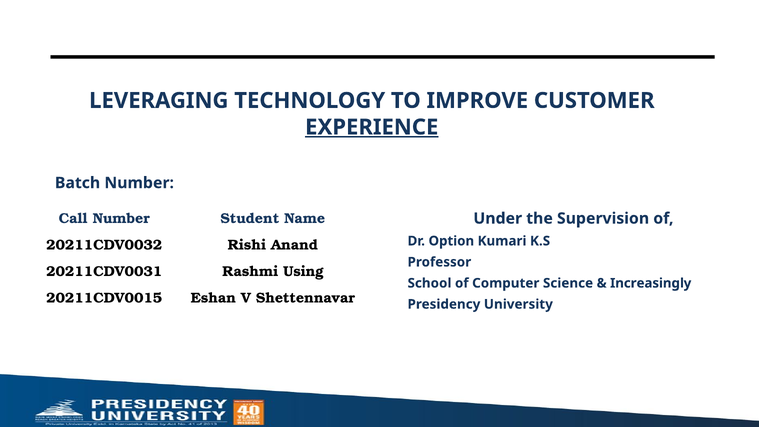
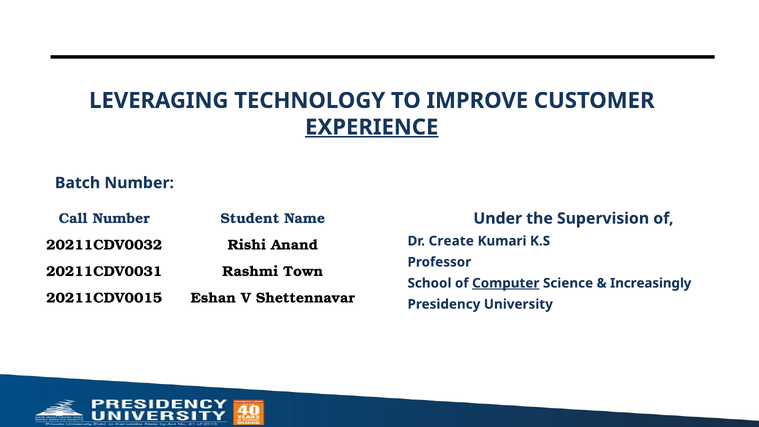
Option: Option -> Create
Using: Using -> Town
Computer underline: none -> present
